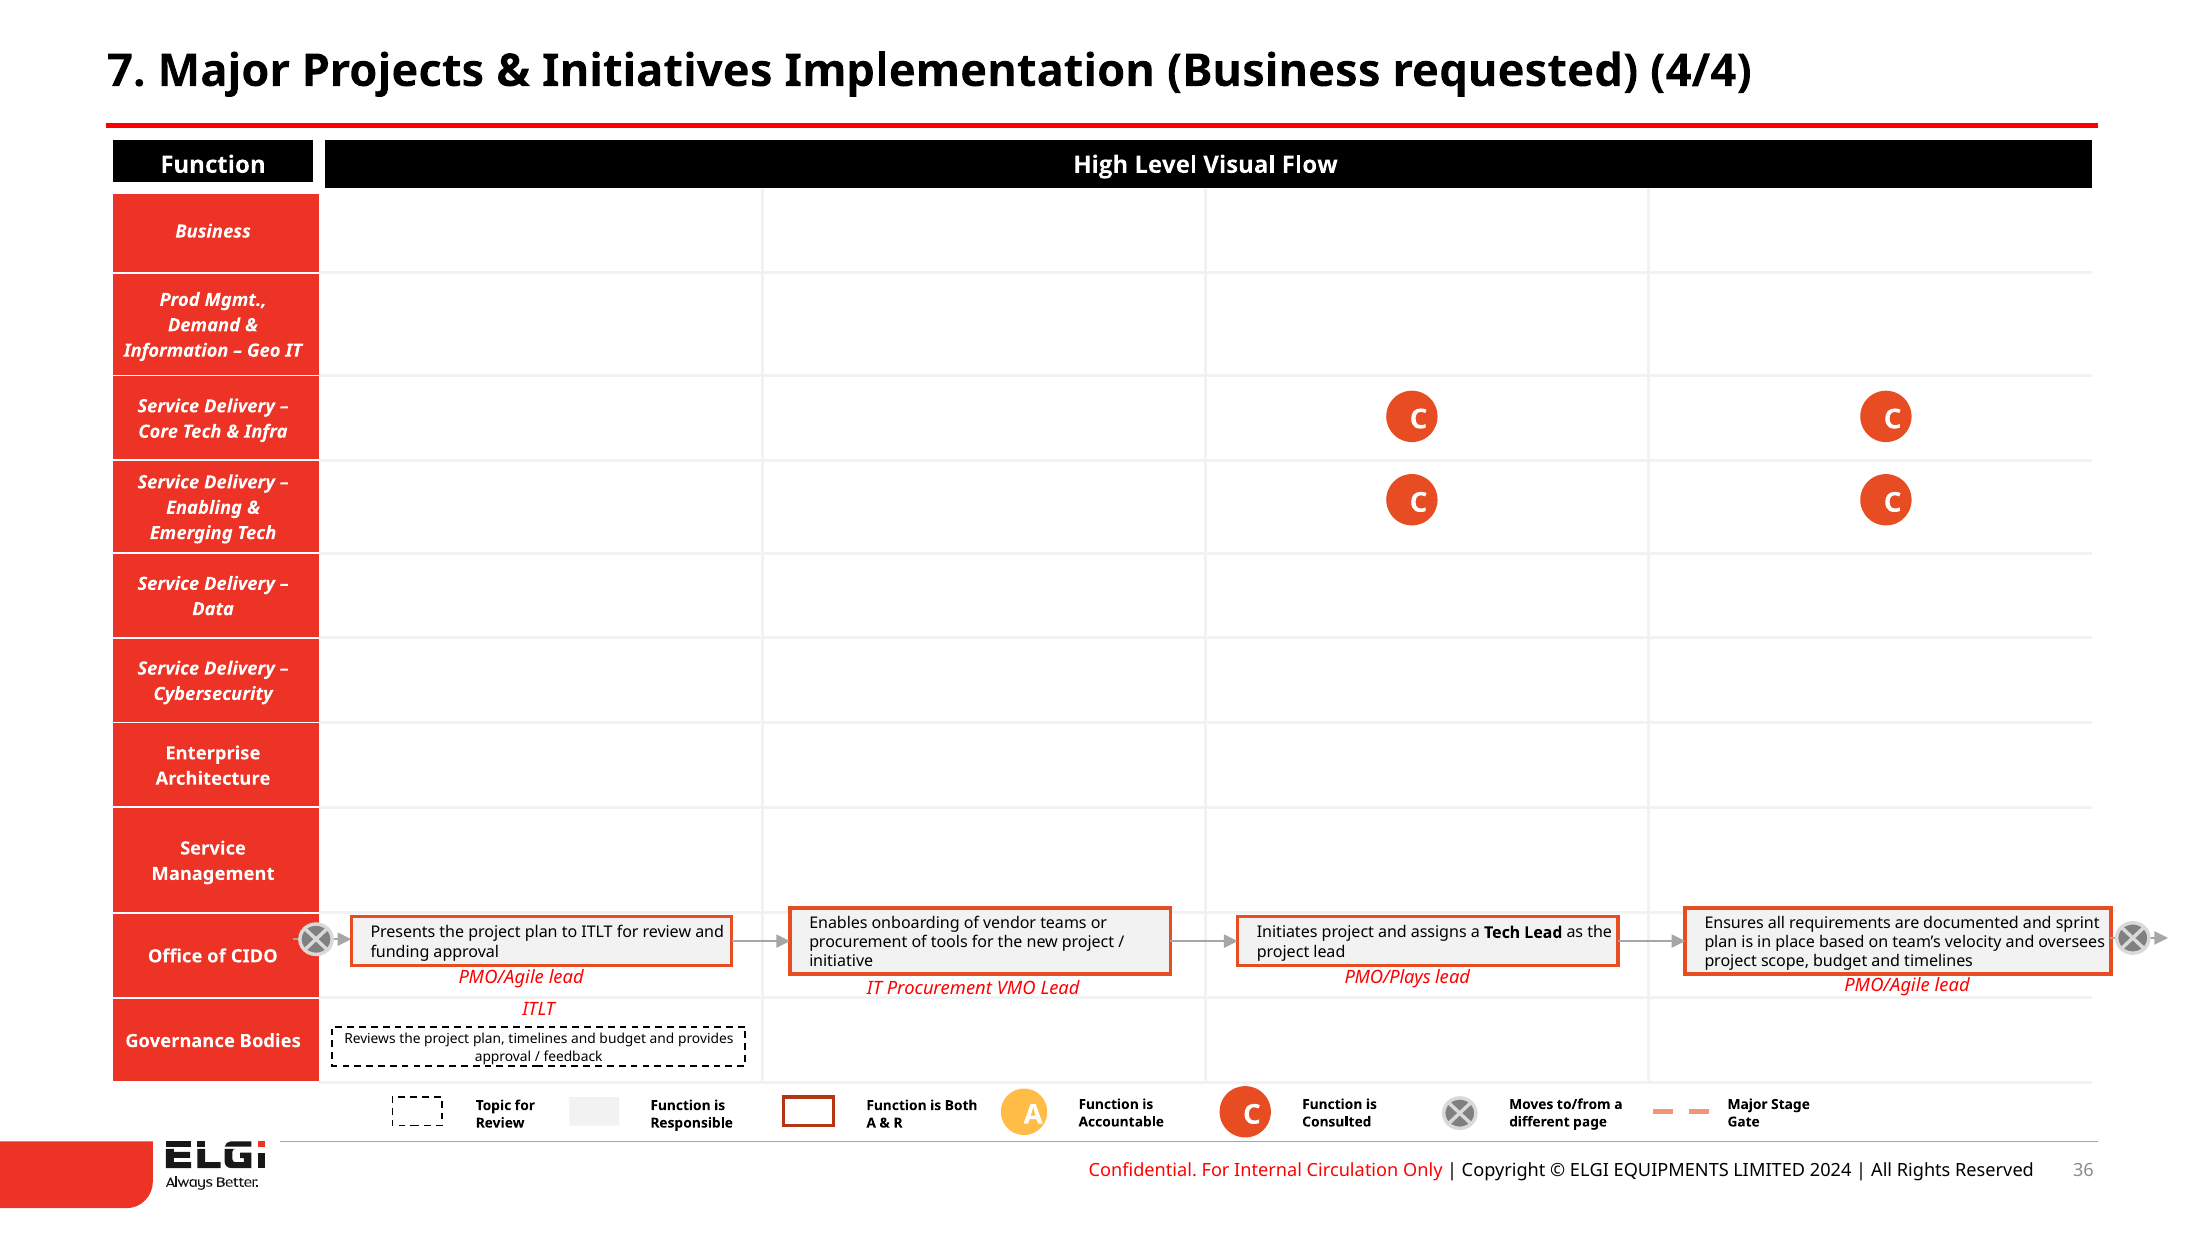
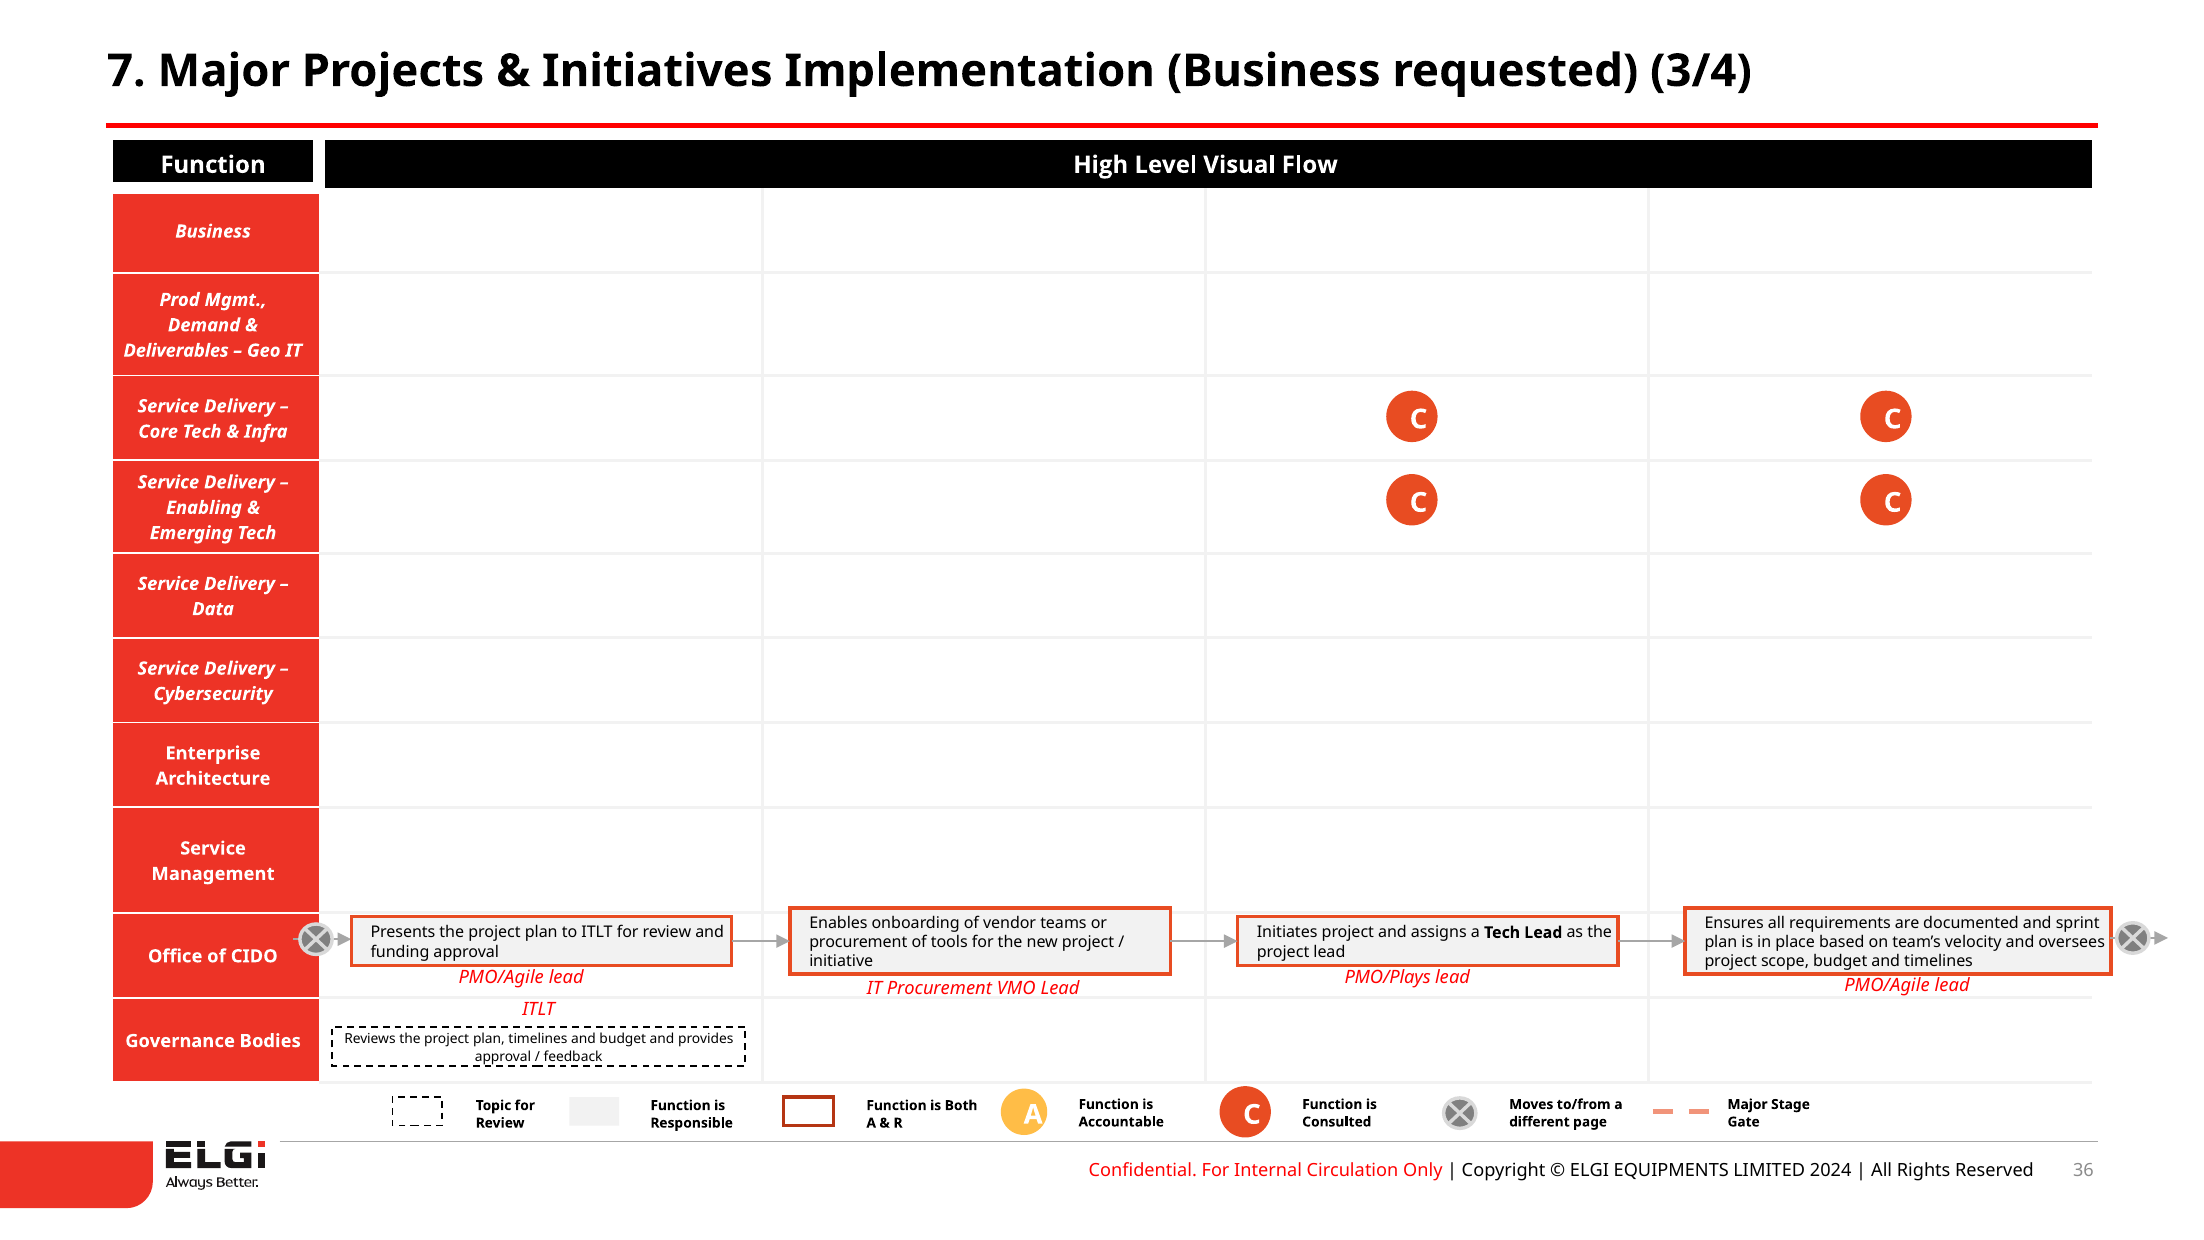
4/4: 4/4 -> 3/4
Information: Information -> Deliverables
